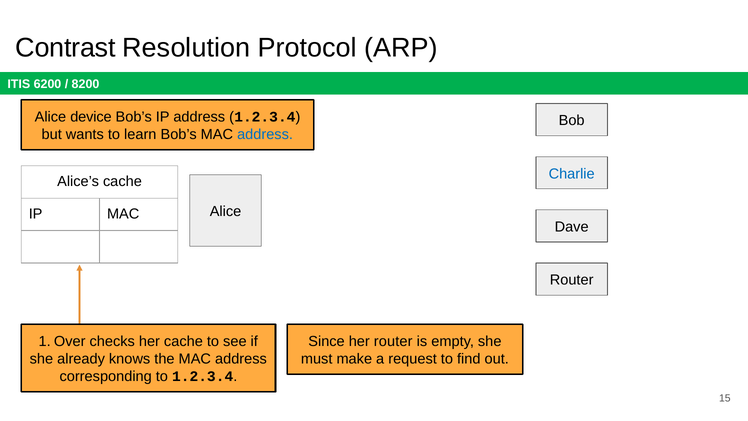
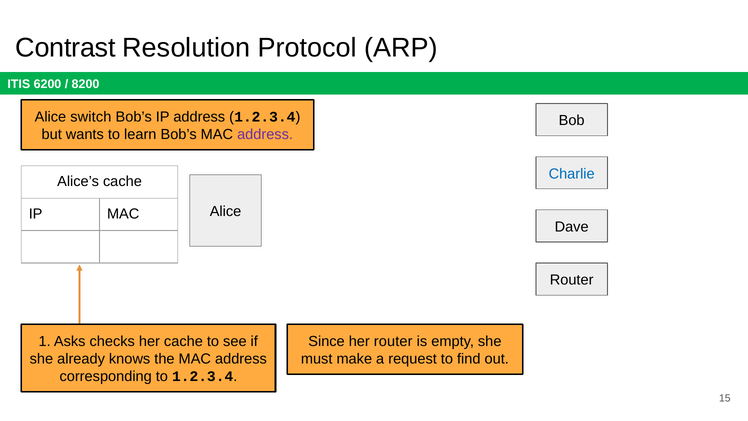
device: device -> switch
address at (265, 134) colour: blue -> purple
Over: Over -> Asks
